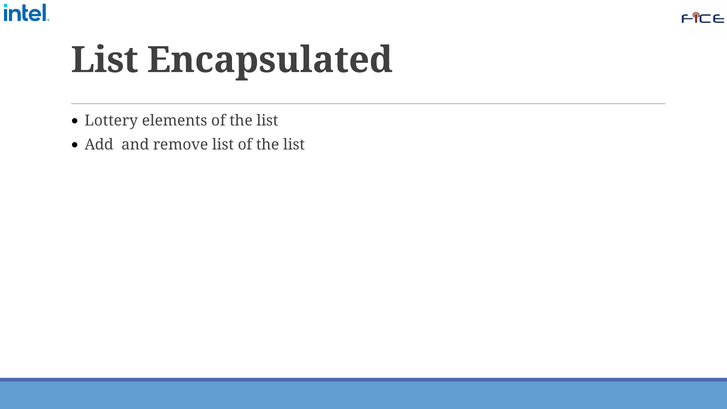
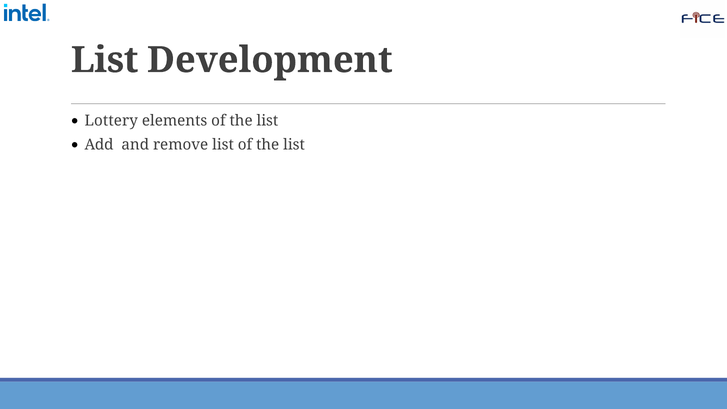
Encapsulated: Encapsulated -> Development
